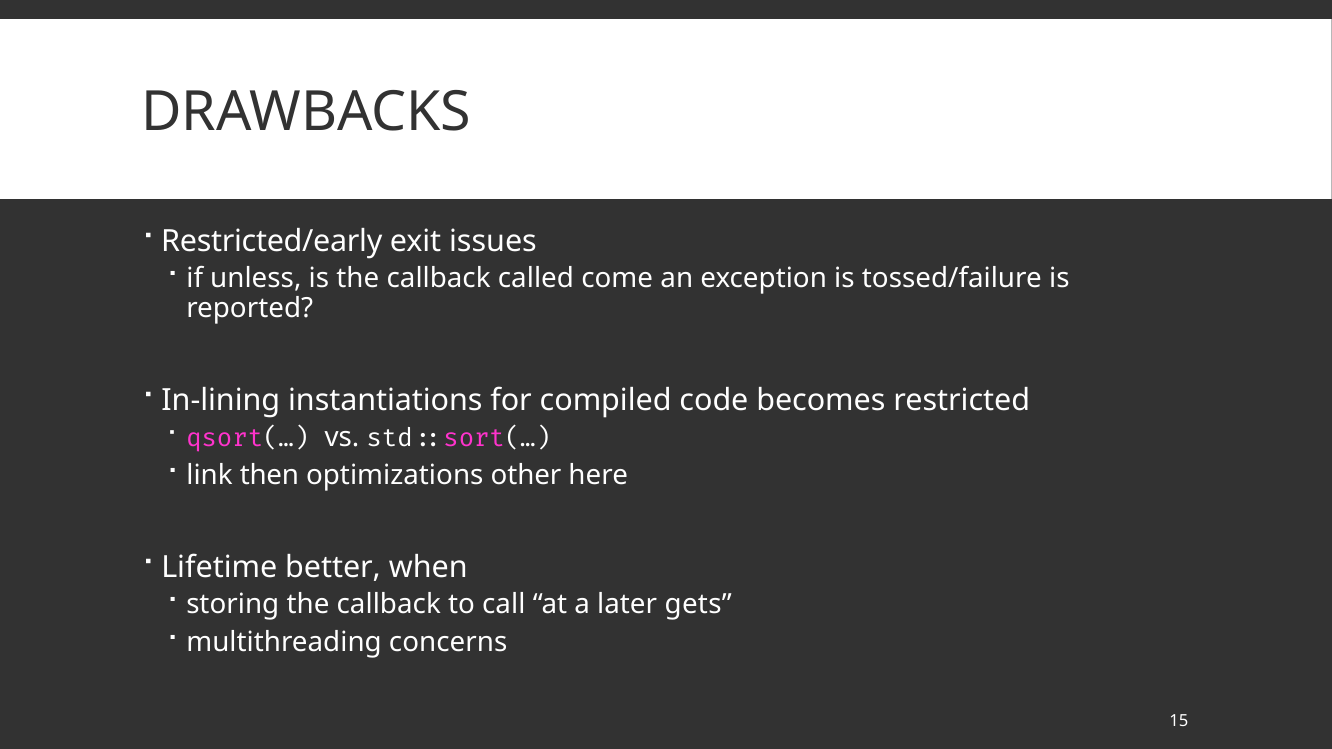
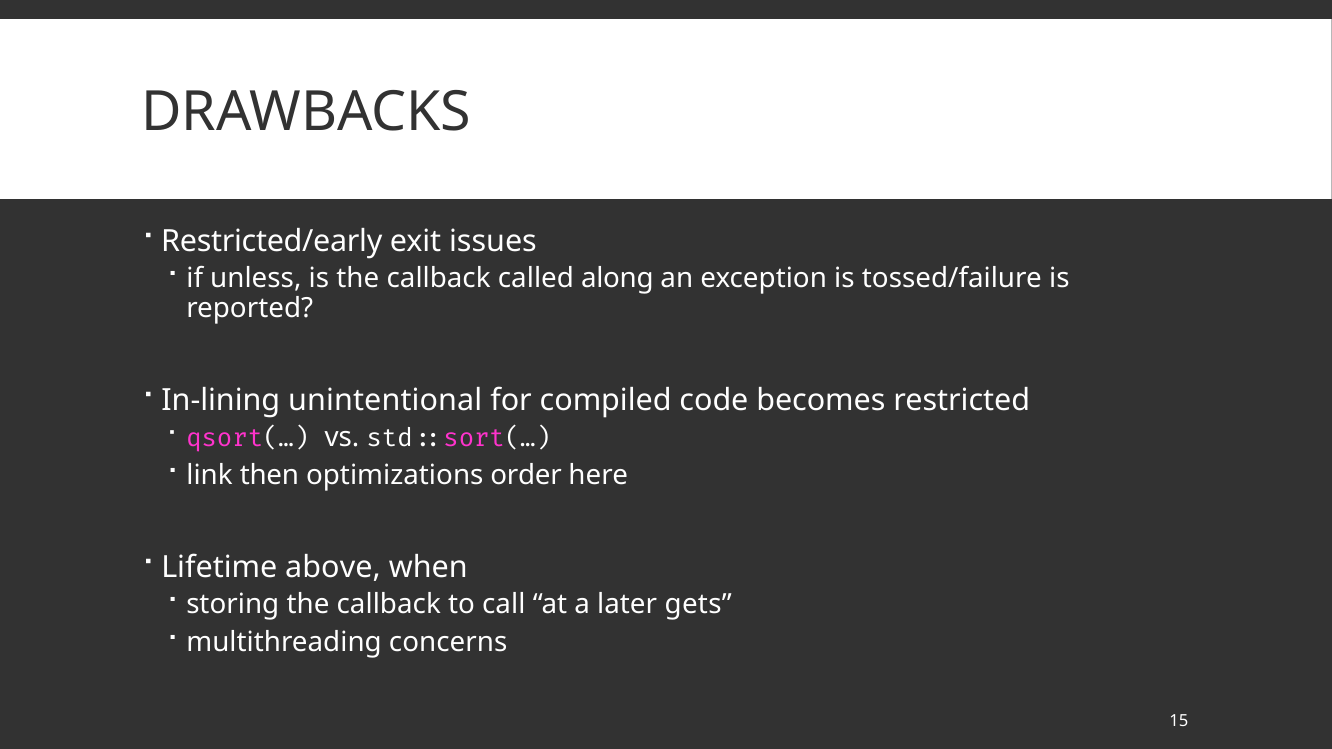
come: come -> along
instantiations: instantiations -> unintentional
other: other -> order
better: better -> above
